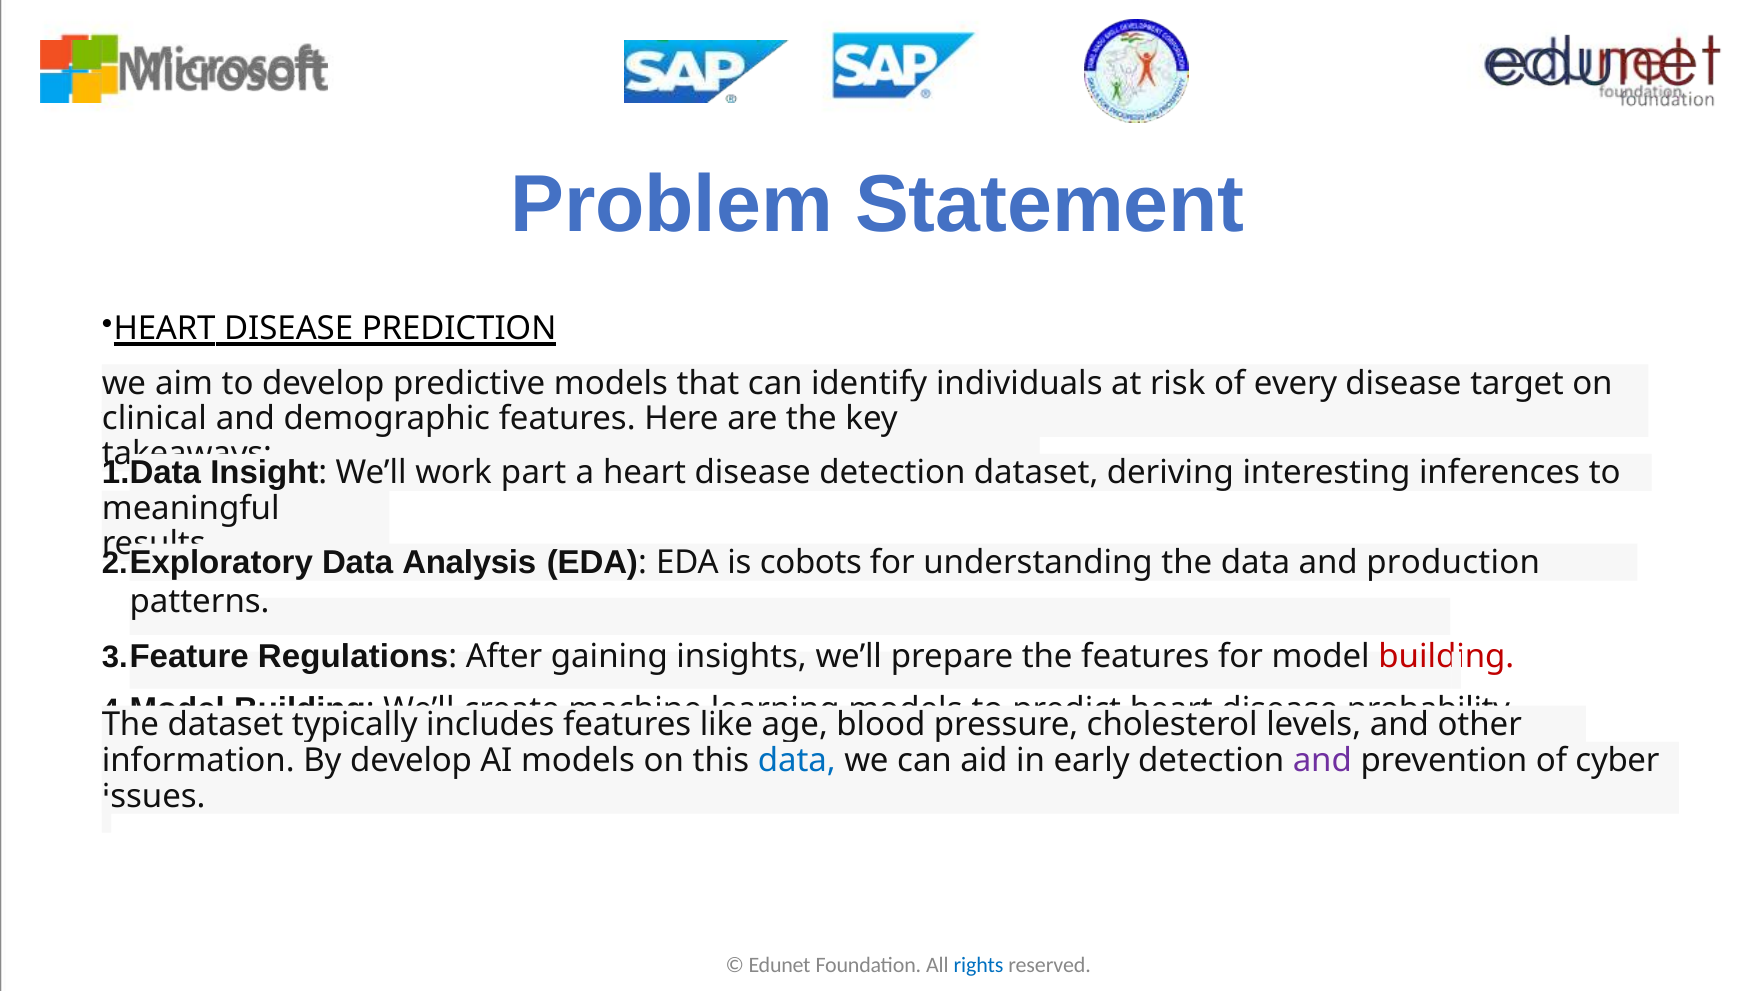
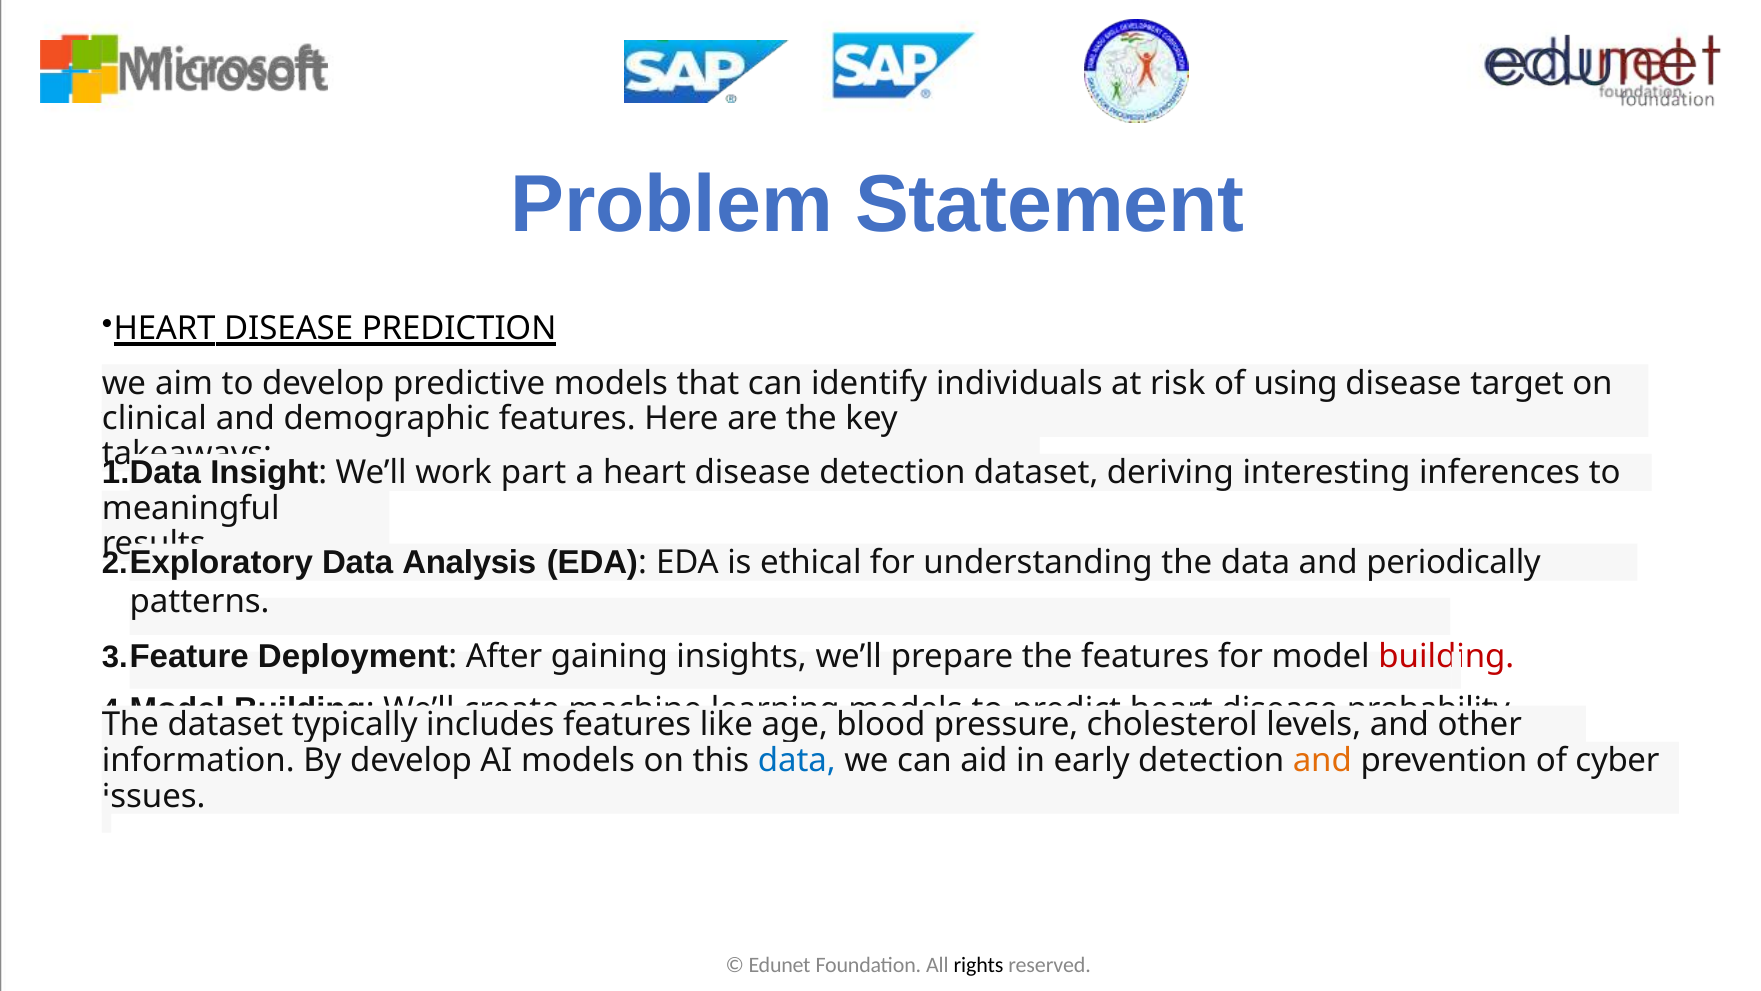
every: every -> using
cobots: cobots -> ethical
production: production -> periodically
Regulations: Regulations -> Deployment
and at (1322, 760) colour: purple -> orange
rights colour: blue -> black
